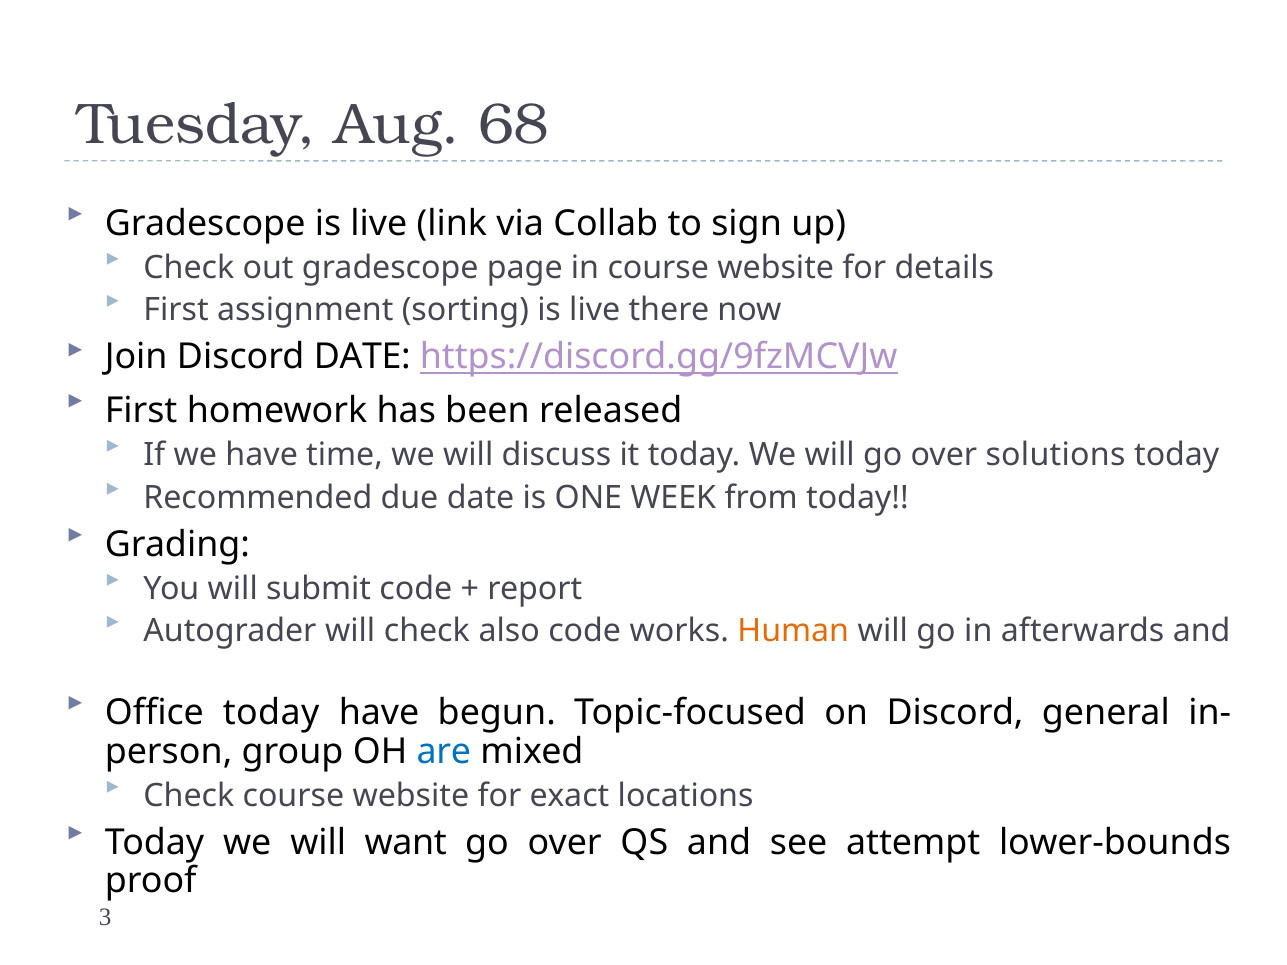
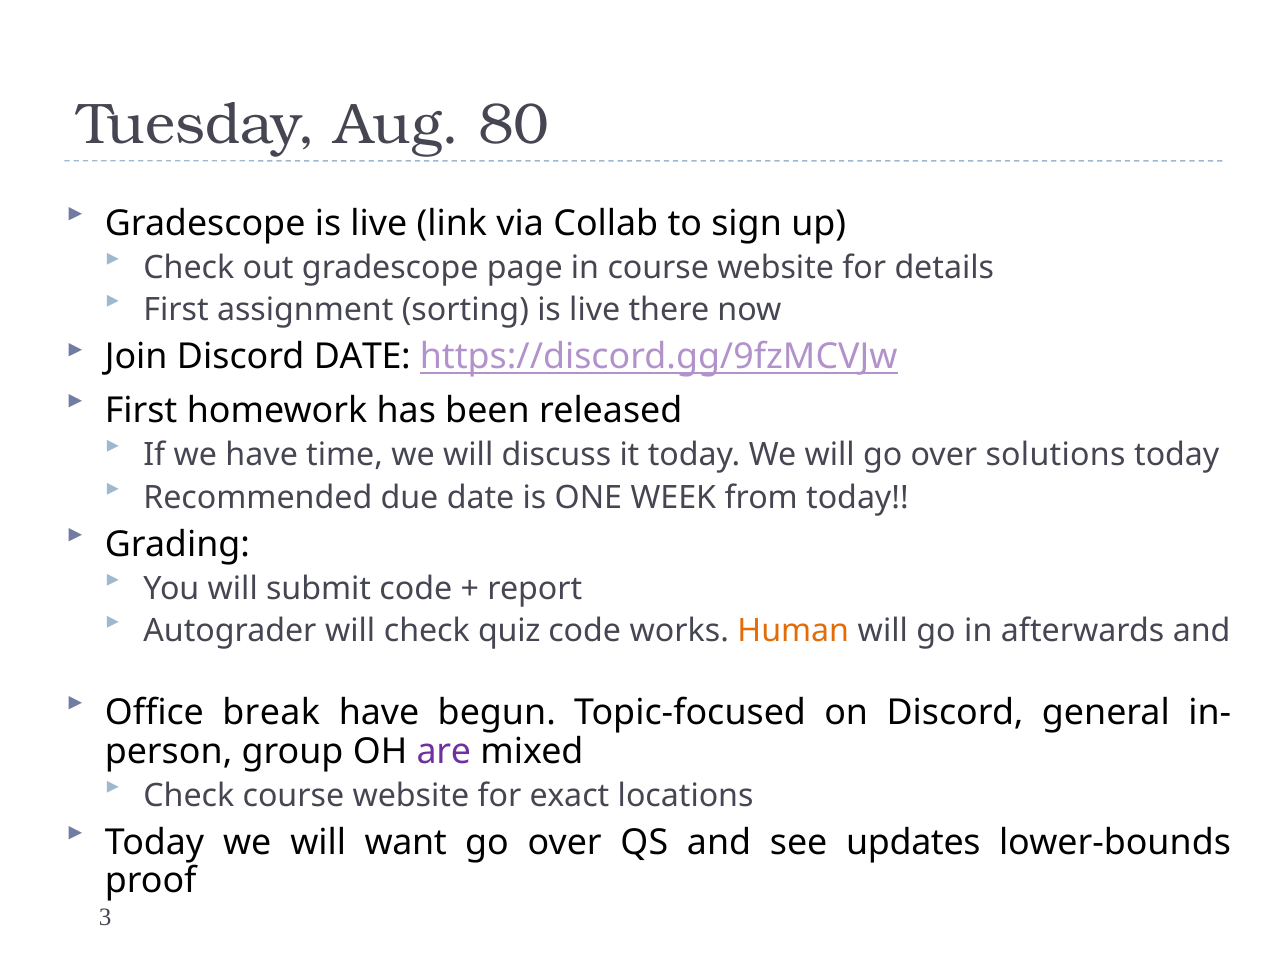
68: 68 -> 80
also: also -> quiz
Office today: today -> break
are colour: blue -> purple
attempt: attempt -> updates
